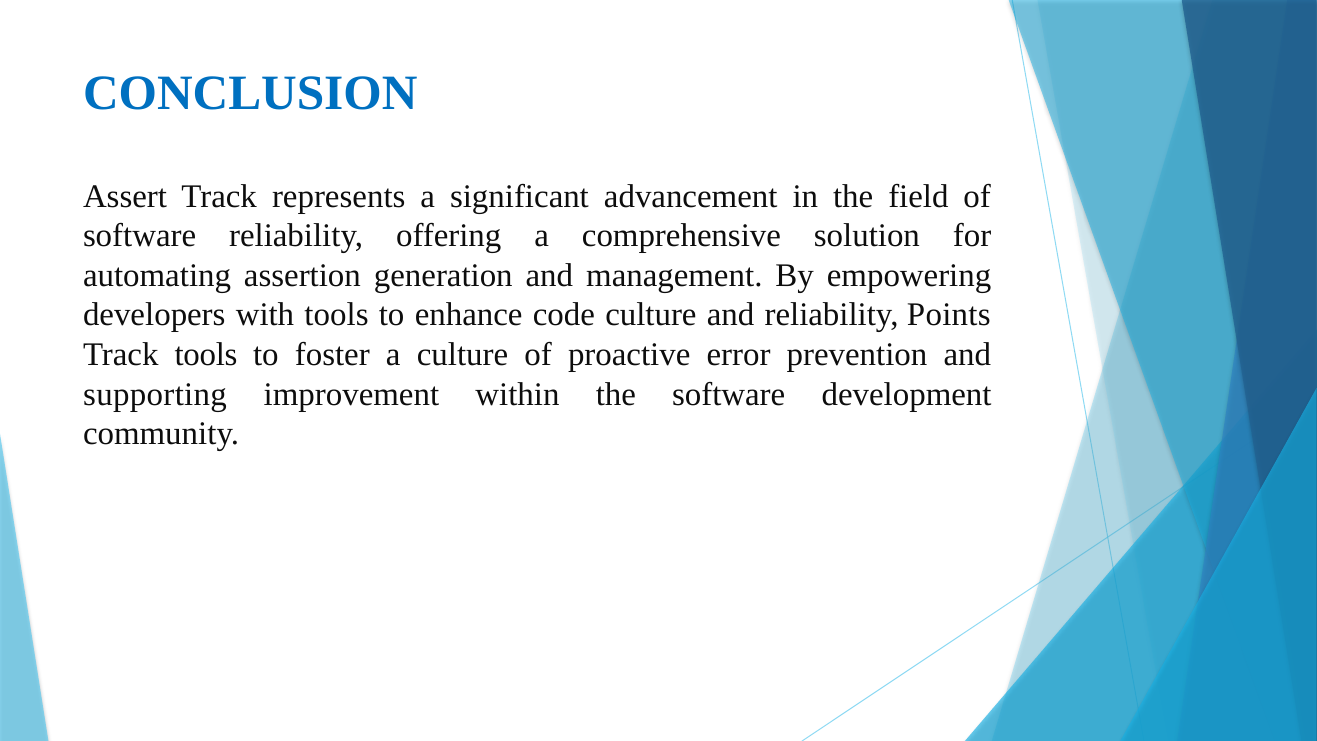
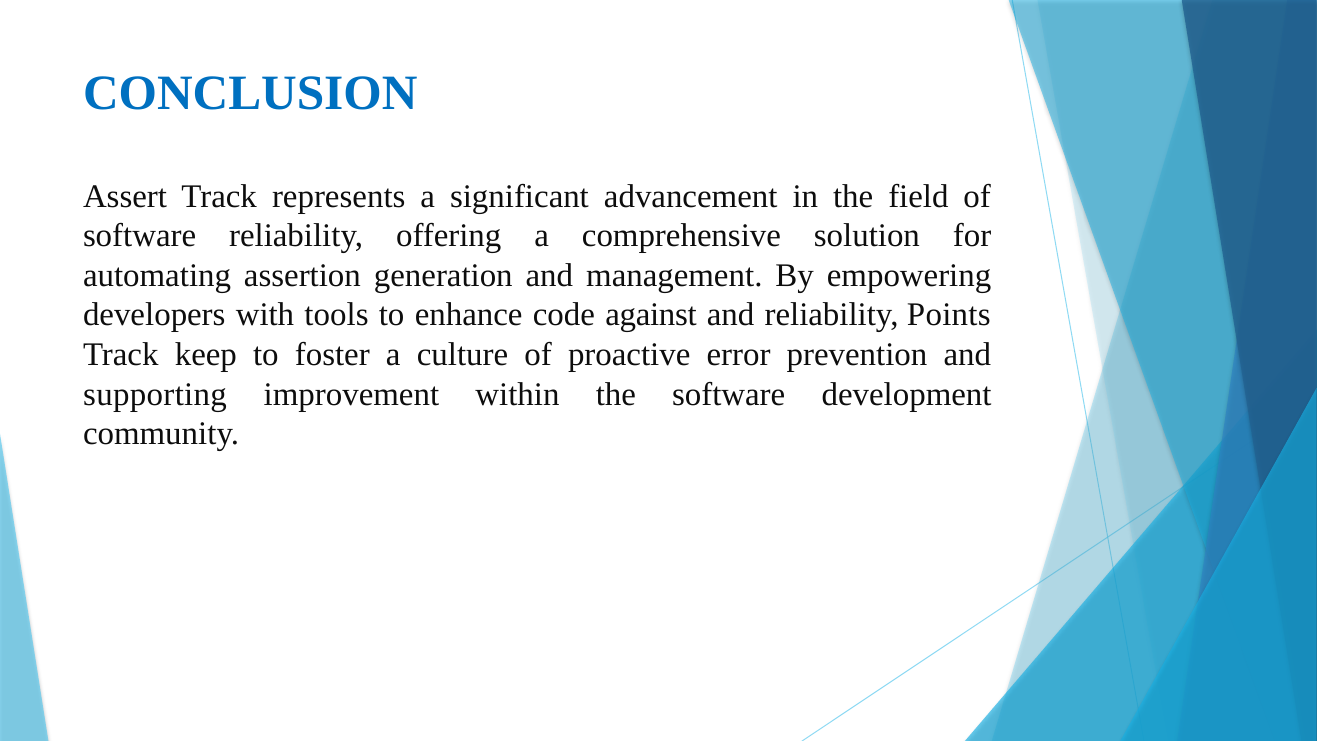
code culture: culture -> against
Track tools: tools -> keep
